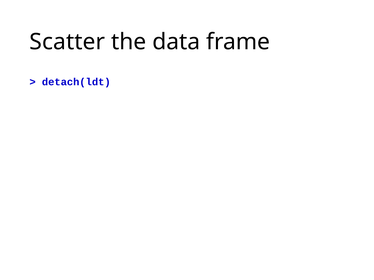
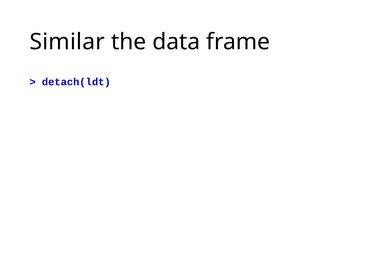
Scatter: Scatter -> Similar
